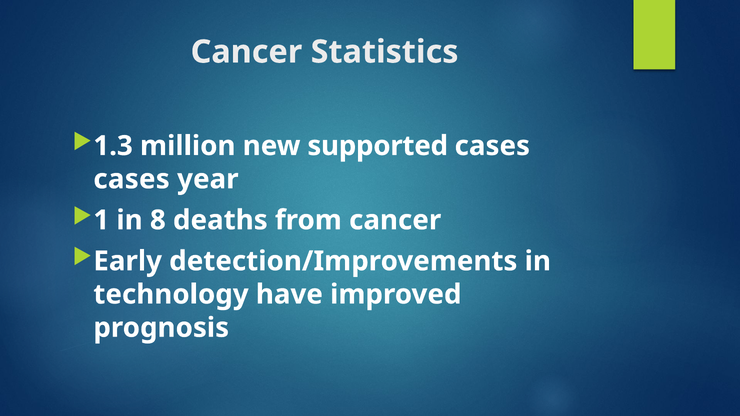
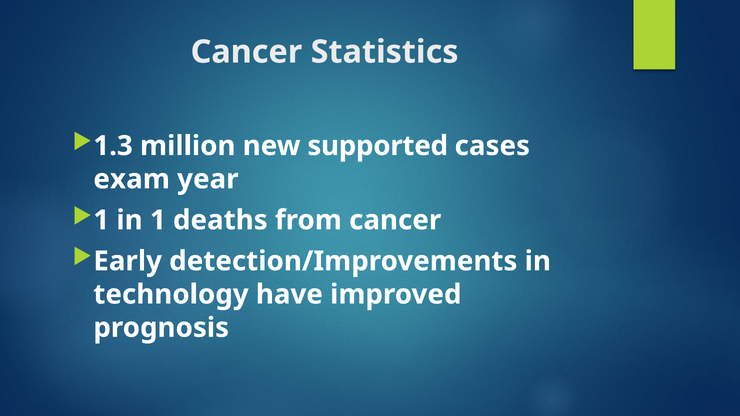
cases at (132, 179): cases -> exam
in 8: 8 -> 1
